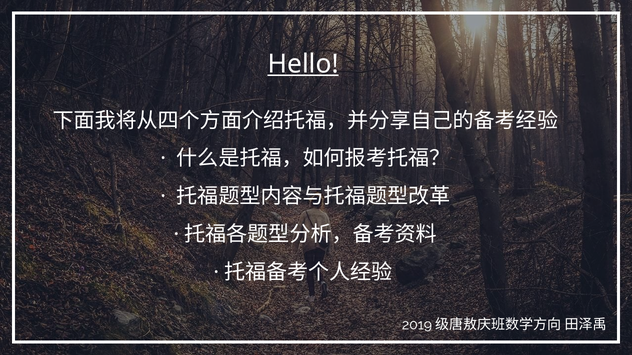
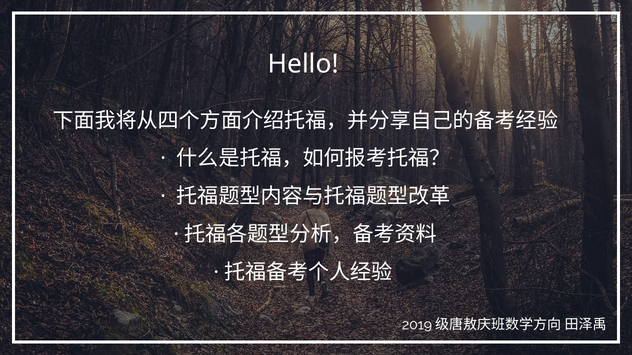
Hello underline: present -> none
